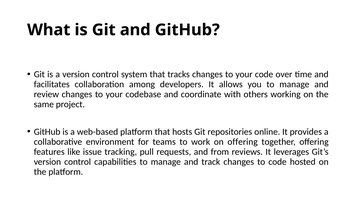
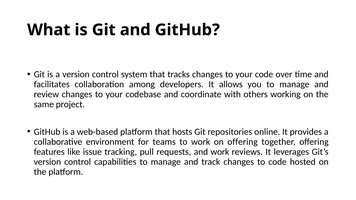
and from: from -> work
